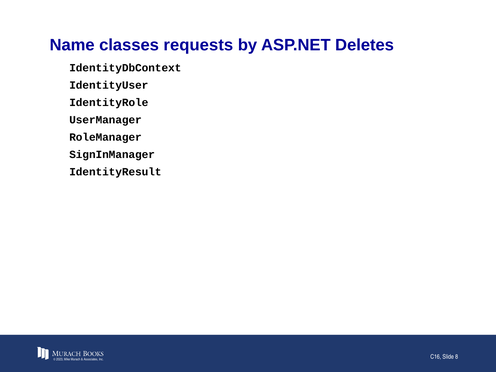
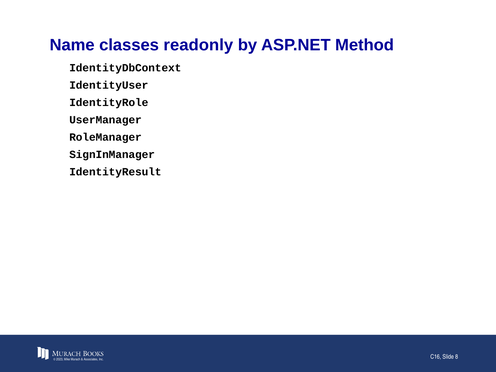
requests: requests -> readonly
Deletes: Deletes -> Method
